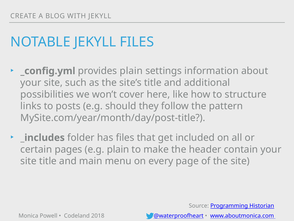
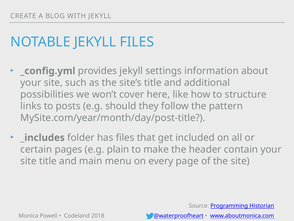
provides plain: plain -> jekyll
